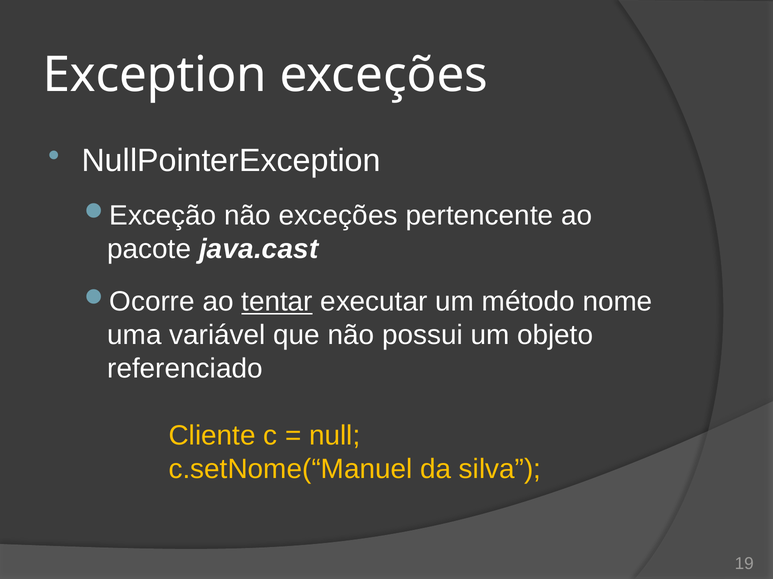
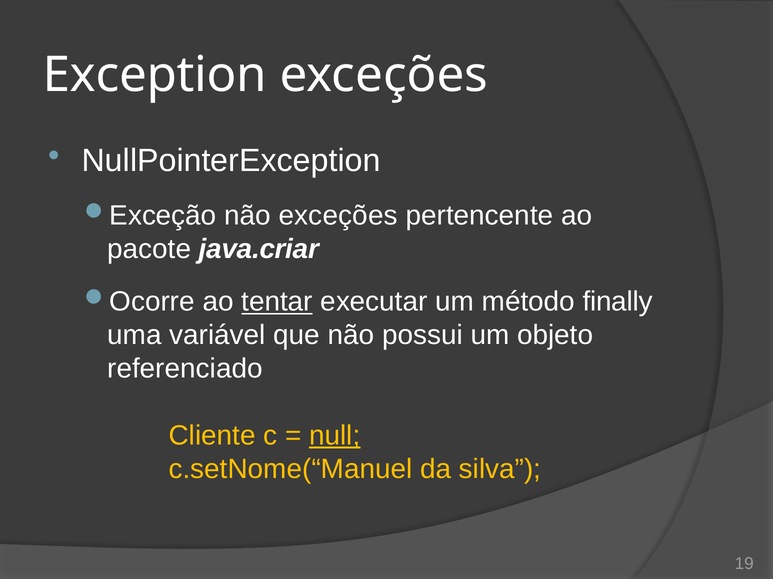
java.cast: java.cast -> java.criar
nome: nome -> finally
null underline: none -> present
